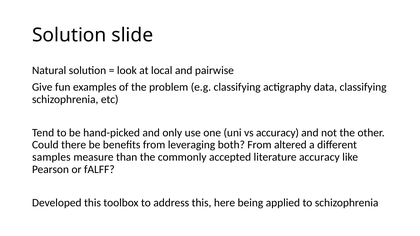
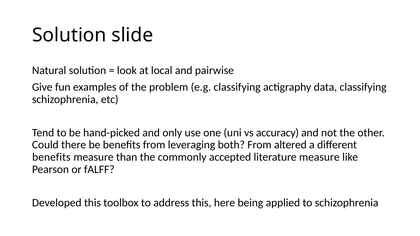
samples at (51, 157): samples -> benefits
literature accuracy: accuracy -> measure
